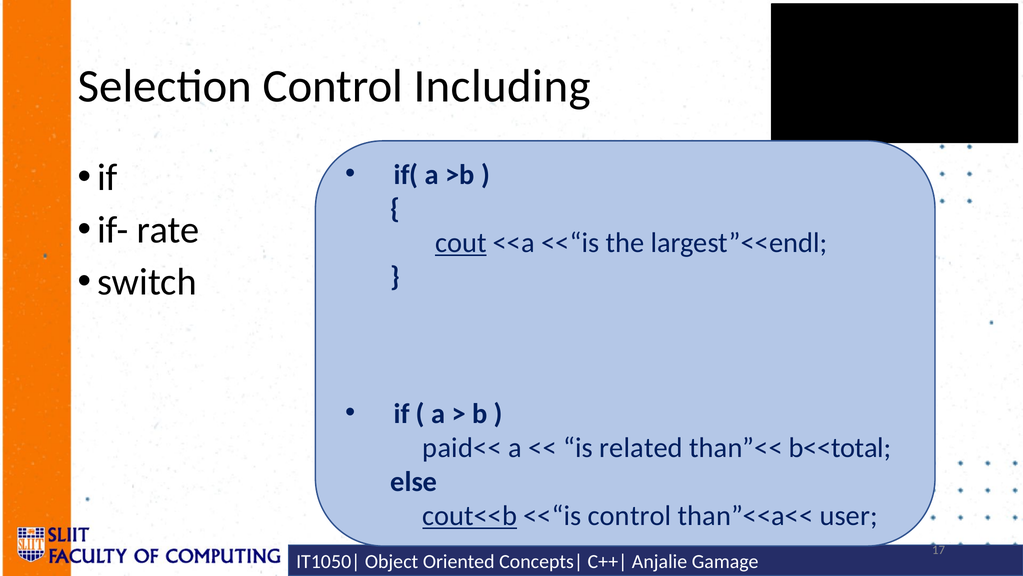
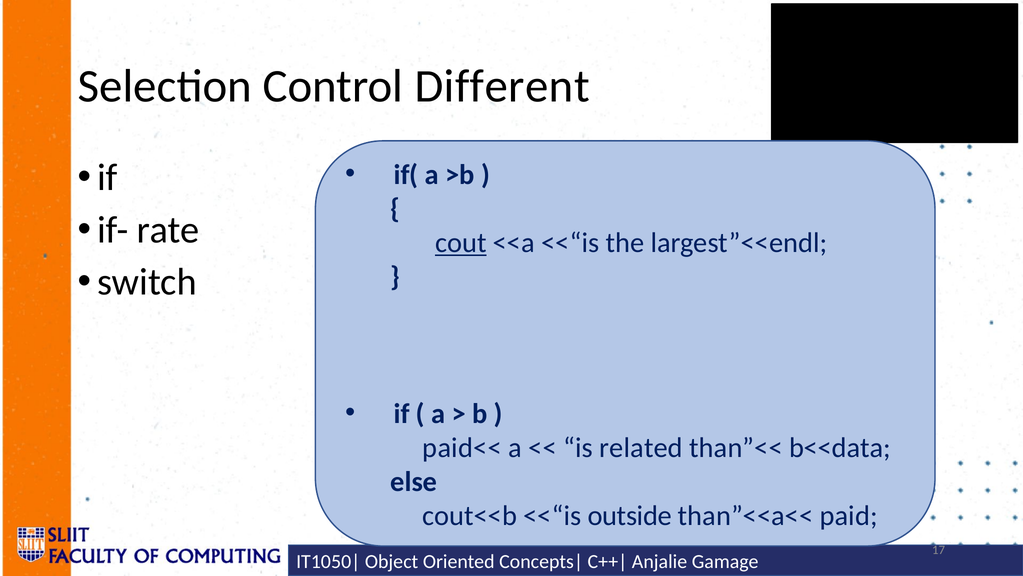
Including: Including -> Different
b<<total: b<<total -> b<<data
cout<<b underline: present -> none
<<“is control: control -> outside
user: user -> paid
